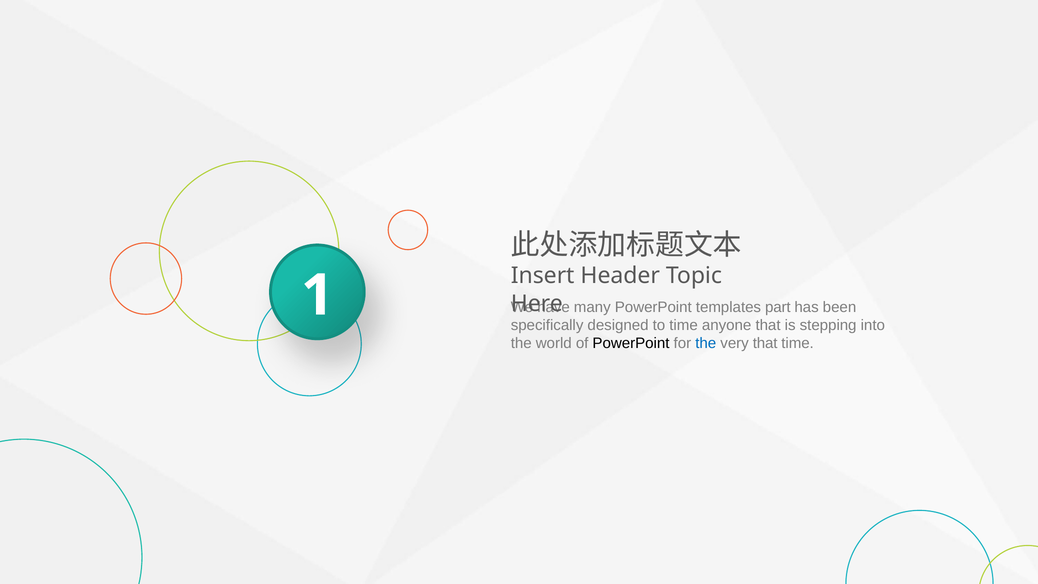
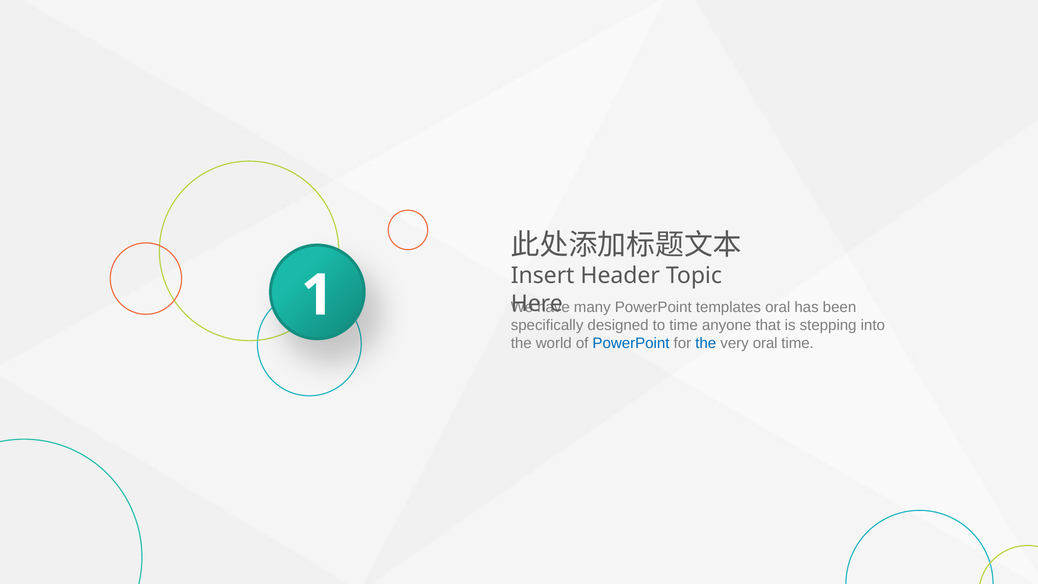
templates part: part -> oral
PowerPoint at (631, 343) colour: black -> blue
very that: that -> oral
